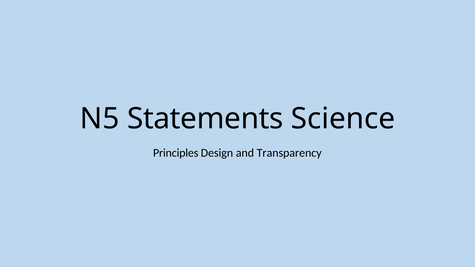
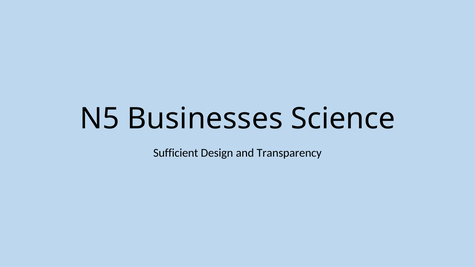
Statements: Statements -> Businesses
Principles: Principles -> Sufficient
